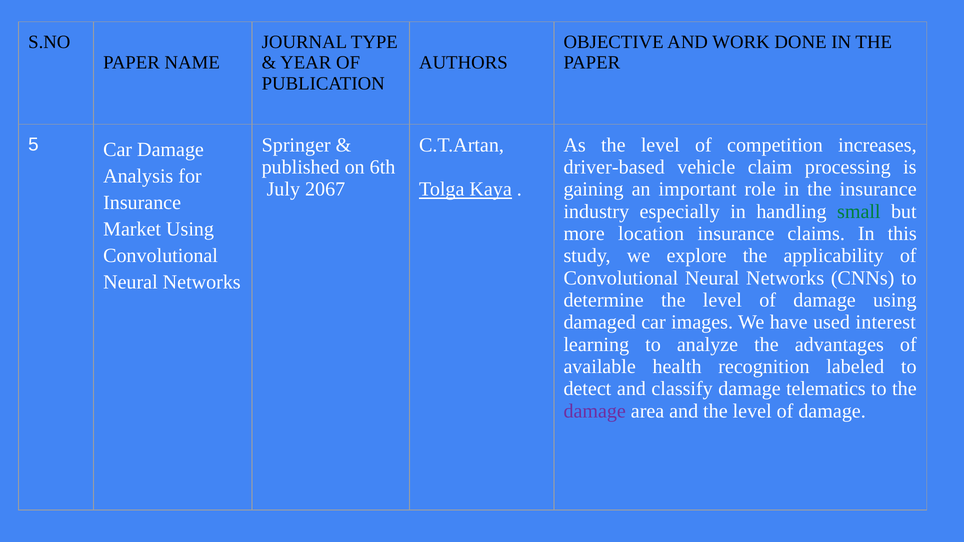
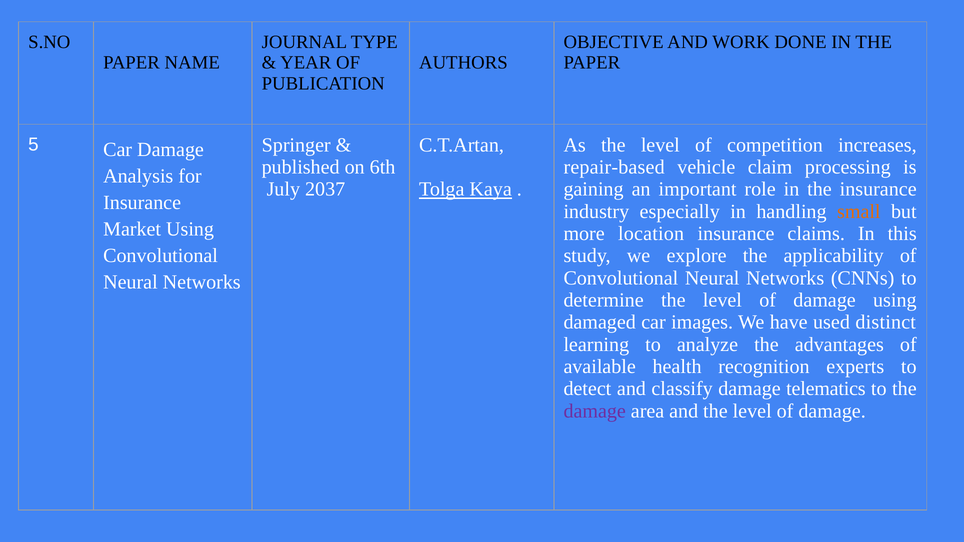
driver-based: driver-based -> repair-based
2067: 2067 -> 2037
small colour: green -> orange
interest: interest -> distinct
labeled: labeled -> experts
